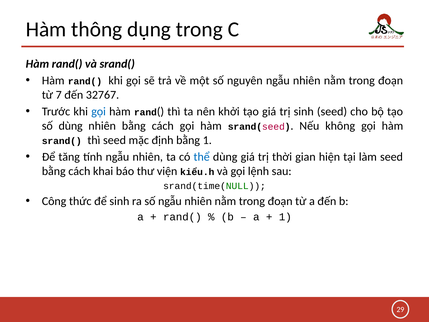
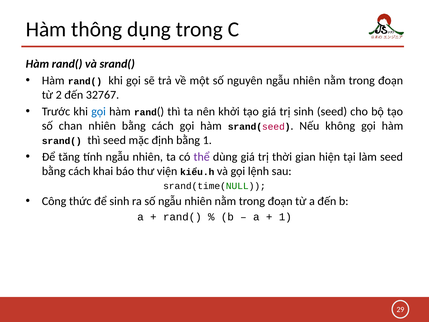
7: 7 -> 2
số dùng: dùng -> chan
thể colour: blue -> purple
